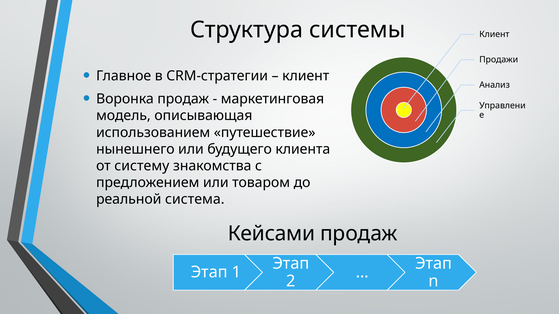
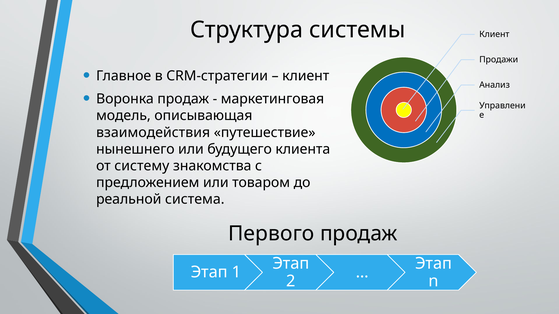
использованием: использованием -> взаимодействия
Кейсами: Кейсами -> Первого
